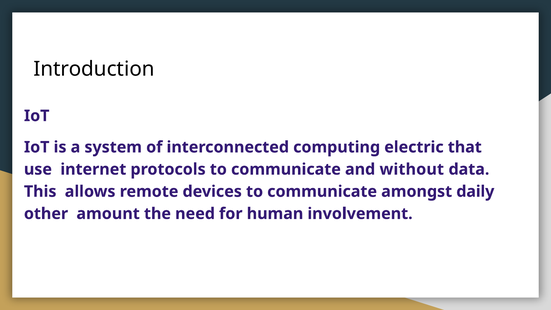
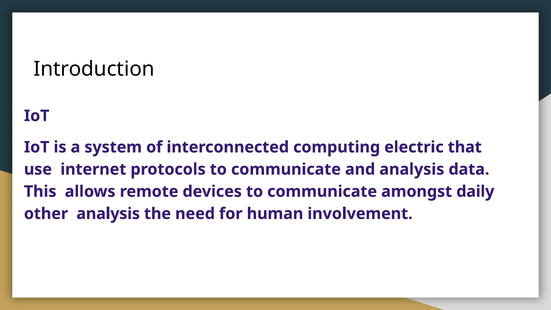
and without: without -> analysis
other amount: amount -> analysis
